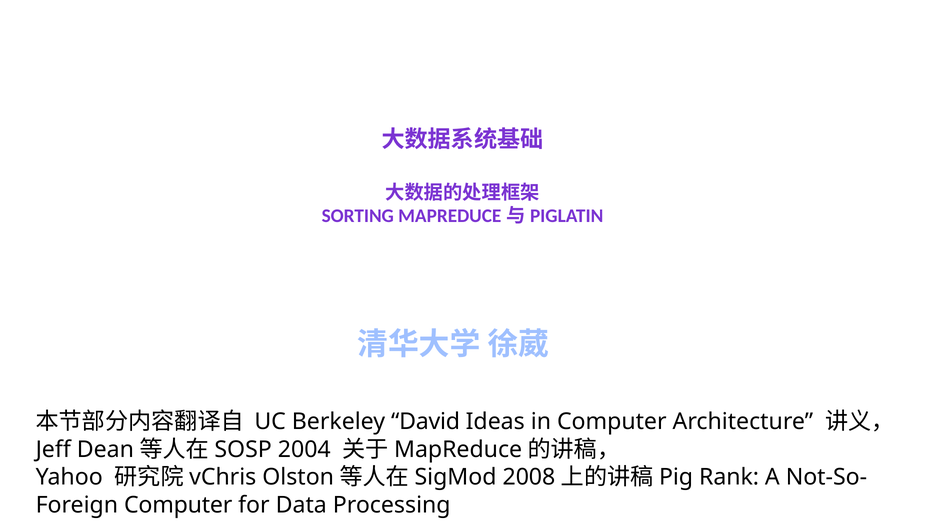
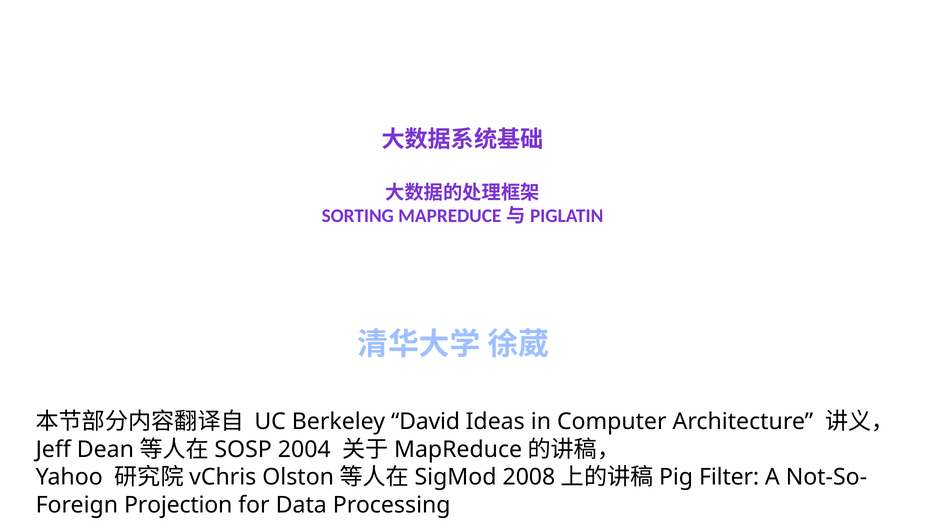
Rank: Rank -> Filter
Computer at (178, 504): Computer -> Projection
